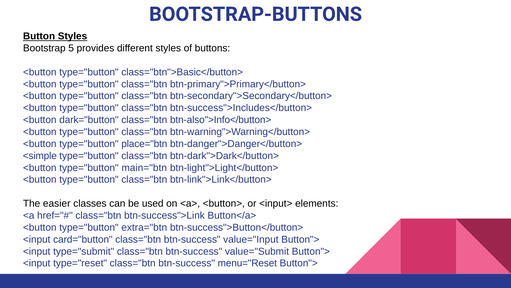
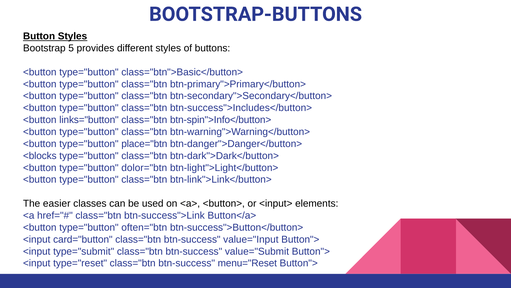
dark="button: dark="button -> links="button
btn-also">Info</button>: btn-also">Info</button> -> btn-spin">Info</button>
<simple: <simple -> <blocks
main="btn: main="btn -> dolor="btn
extra="btn: extra="btn -> often="btn
